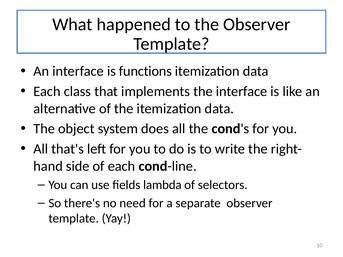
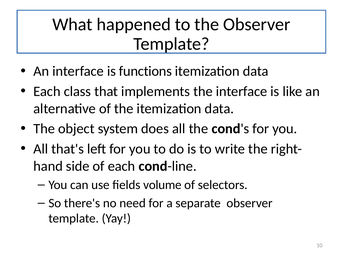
lambda: lambda -> volume
